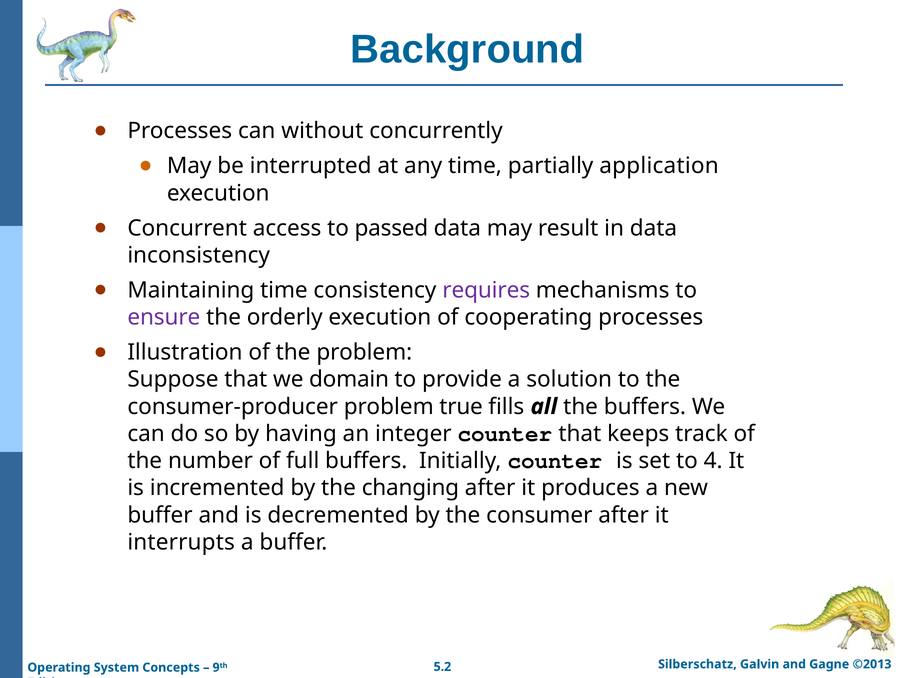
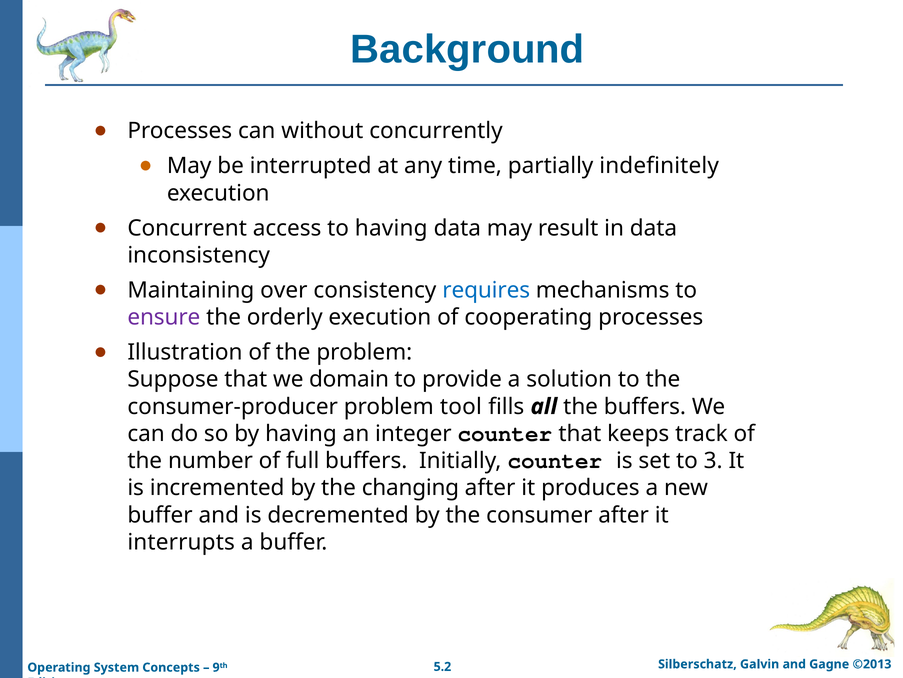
application: application -> indefinitely
to passed: passed -> having
Maintaining time: time -> over
requires colour: purple -> blue
true: true -> tool
4: 4 -> 3
